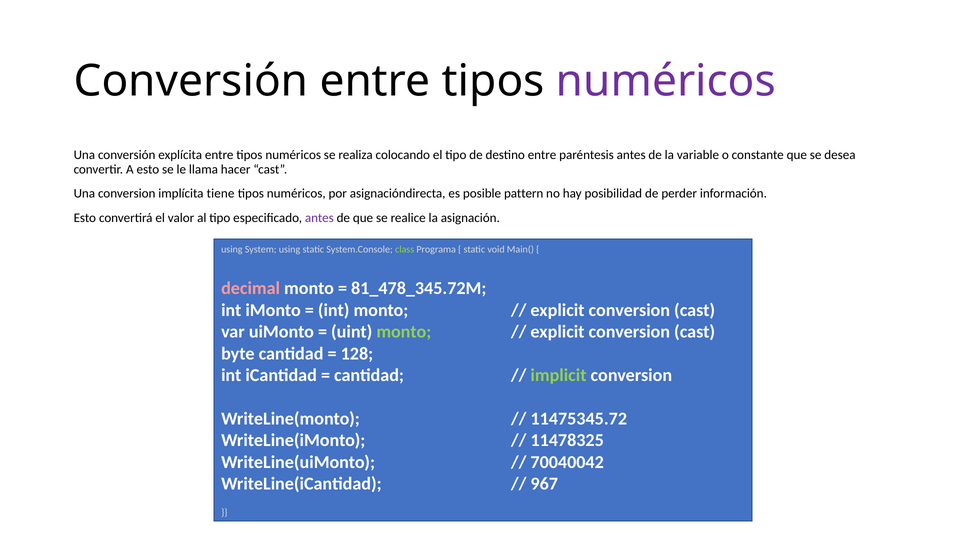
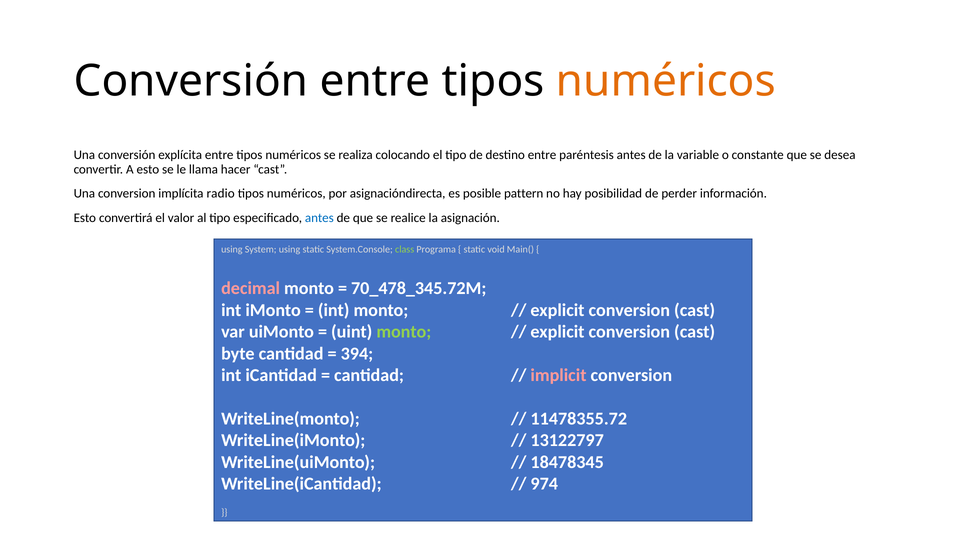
numéricos at (666, 81) colour: purple -> orange
tiene: tiene -> radio
antes at (319, 218) colour: purple -> blue
81_478_345.72M: 81_478_345.72M -> 70_478_345.72M
128: 128 -> 394
implicit colour: light green -> pink
11475345.72: 11475345.72 -> 11478355.72
11478325: 11478325 -> 13122797
70040042: 70040042 -> 18478345
967: 967 -> 974
